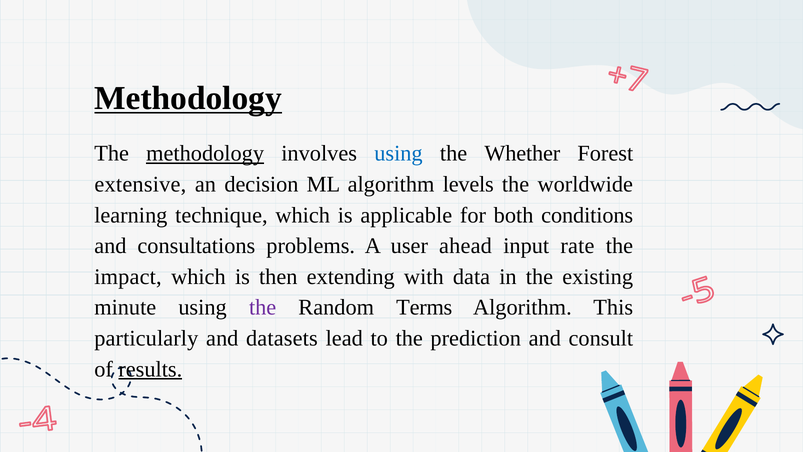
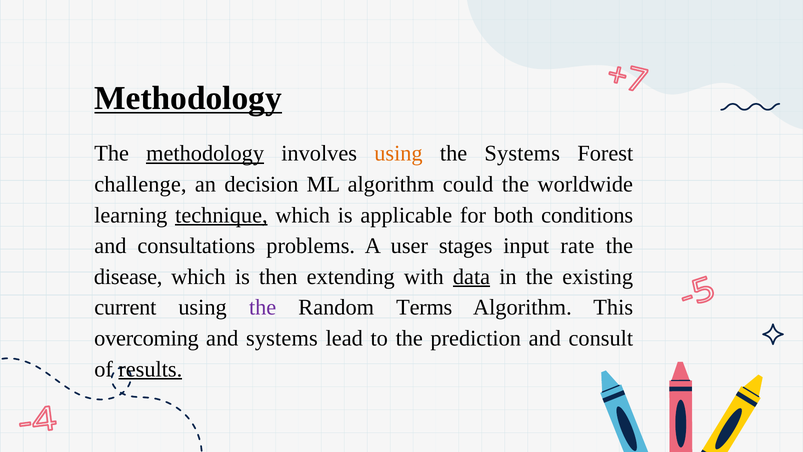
using at (398, 153) colour: blue -> orange
the Whether: Whether -> Systems
extensive: extensive -> challenge
levels: levels -> could
technique underline: none -> present
ahead: ahead -> stages
impact: impact -> disease
data underline: none -> present
minute: minute -> current
particularly: particularly -> overcoming
and datasets: datasets -> systems
